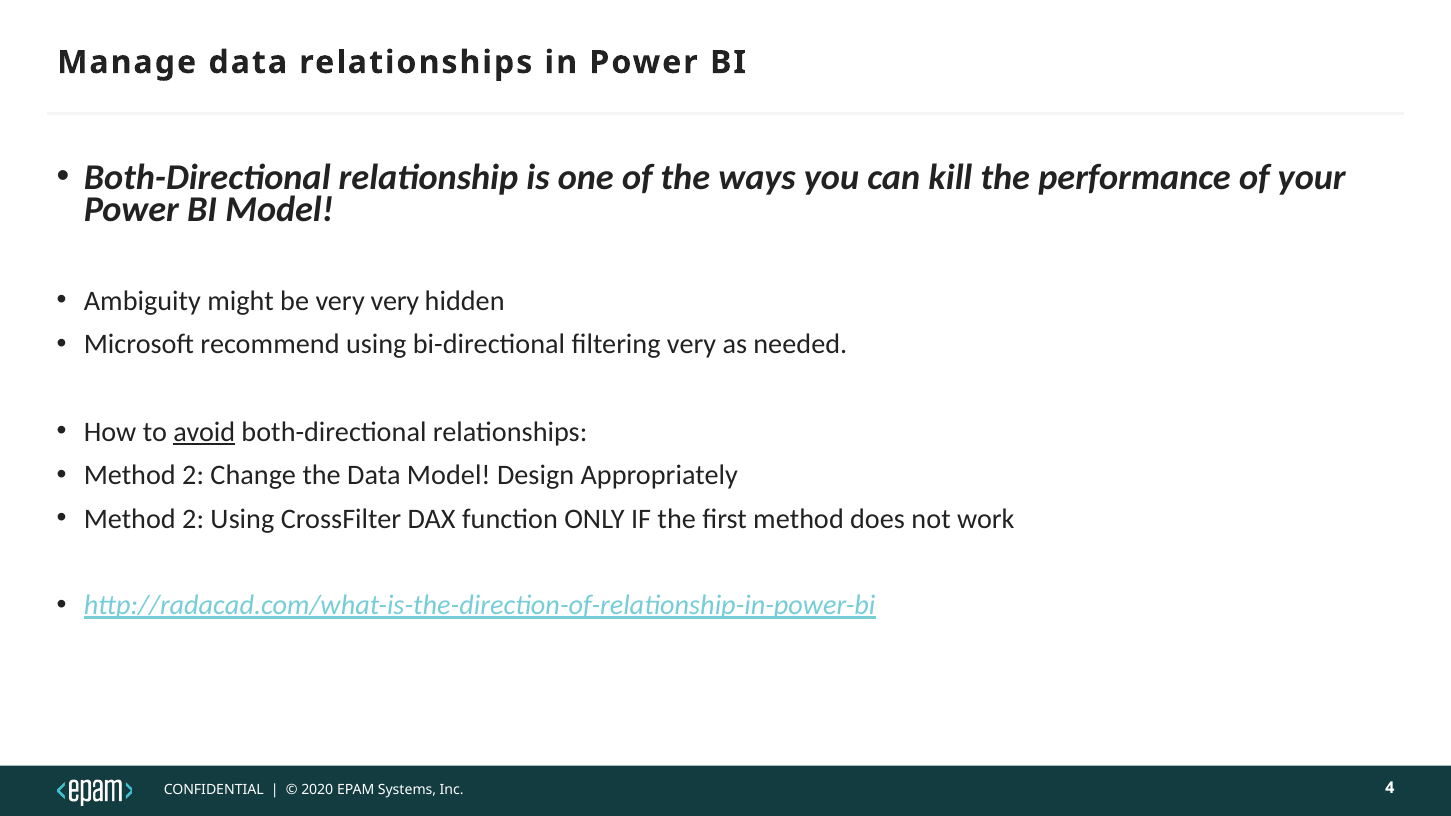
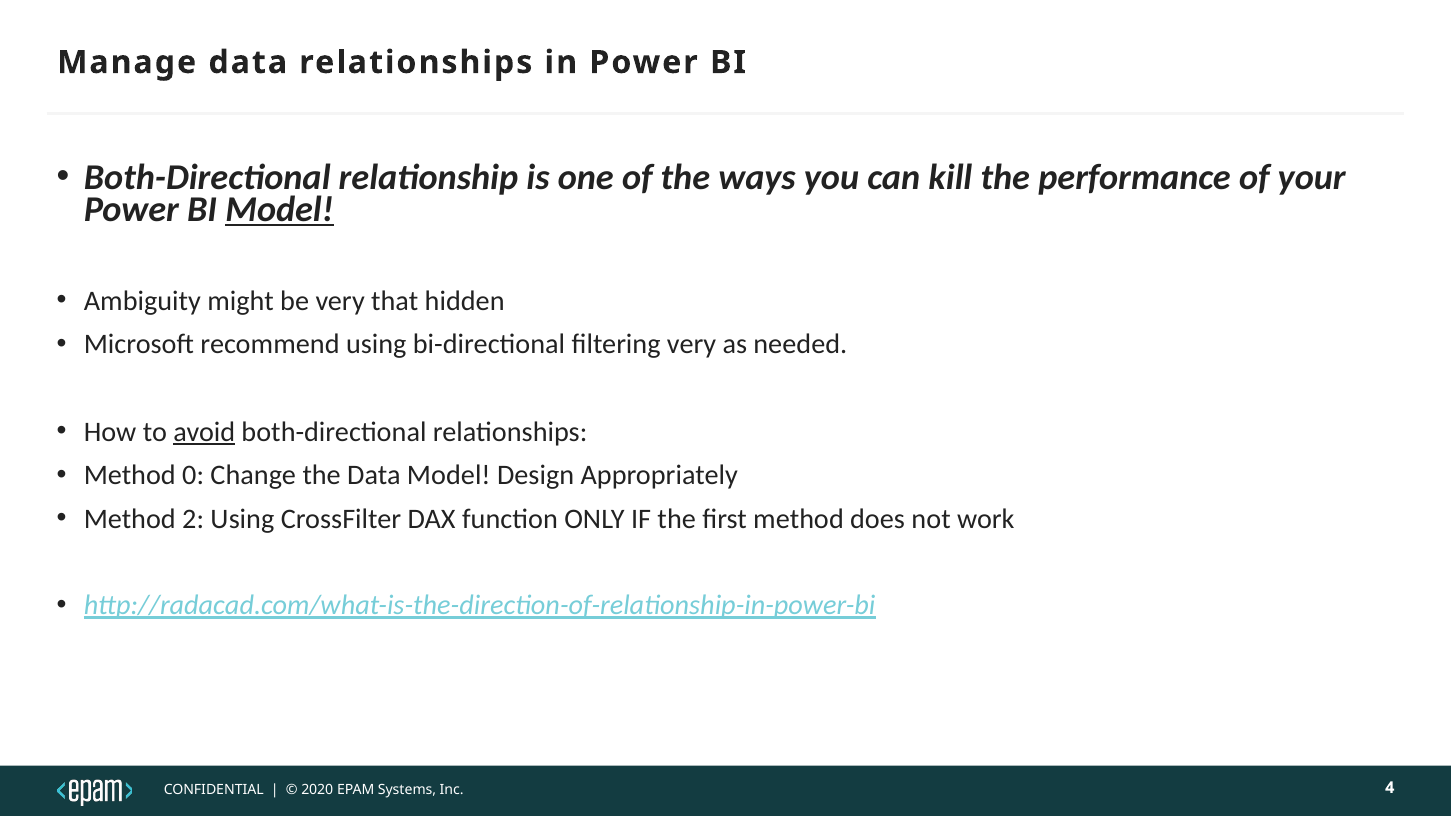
Model at (279, 210) underline: none -> present
very very: very -> that
2 at (193, 475): 2 -> 0
